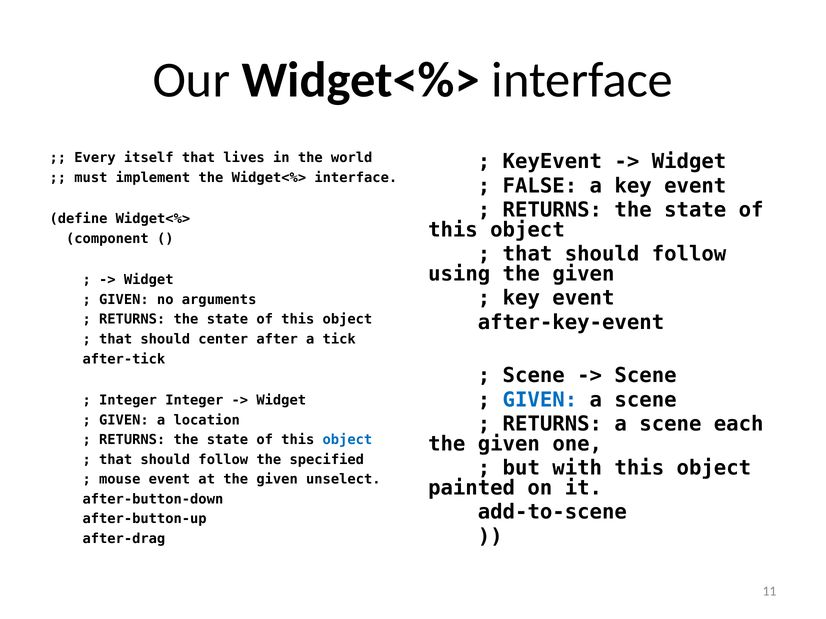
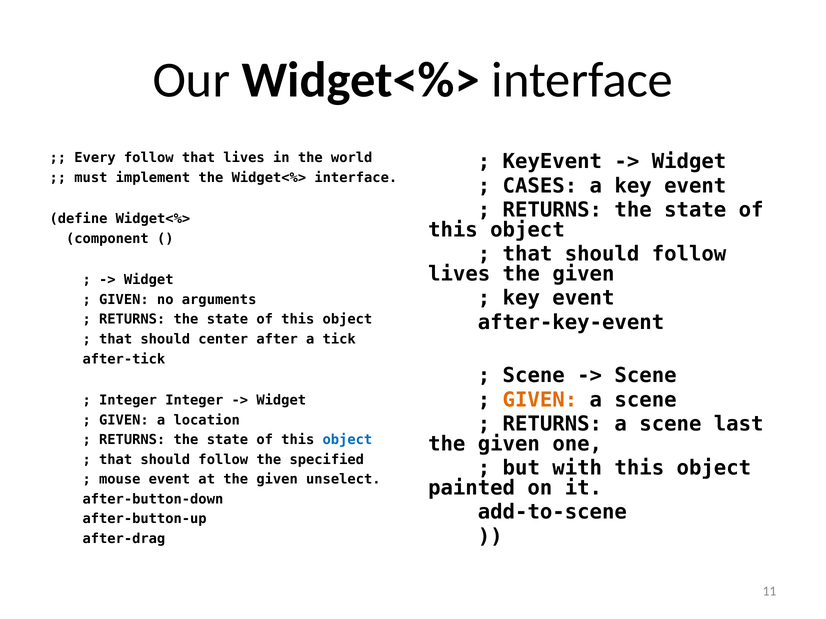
Every itself: itself -> follow
FALSE: FALSE -> CASES
using at (459, 274): using -> lives
GIVEN at (540, 400) colour: blue -> orange
each: each -> last
